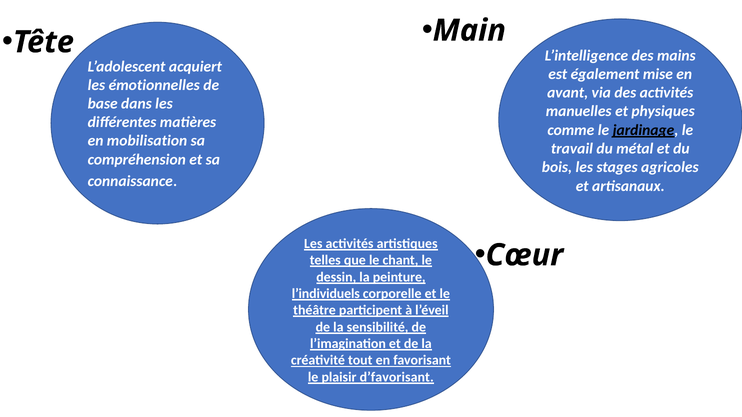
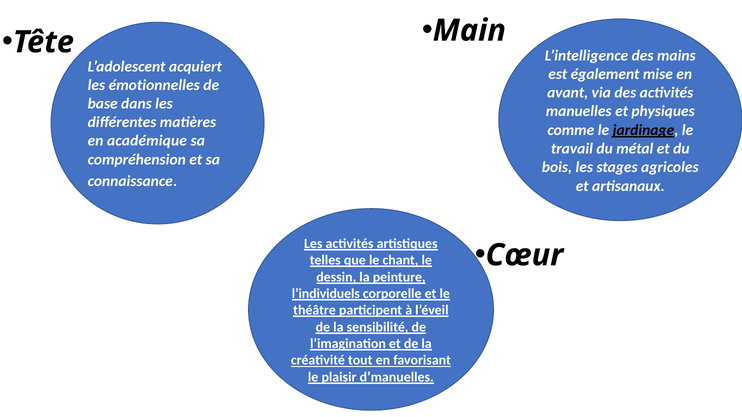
mobilisation: mobilisation -> académique
d’favorisant: d’favorisant -> d’manuelles
